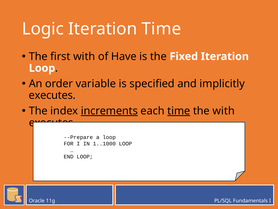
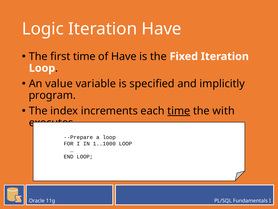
Iteration Time: Time -> Have
first with: with -> time
order: order -> value
executes at (52, 95): executes -> program
increments underline: present -> none
